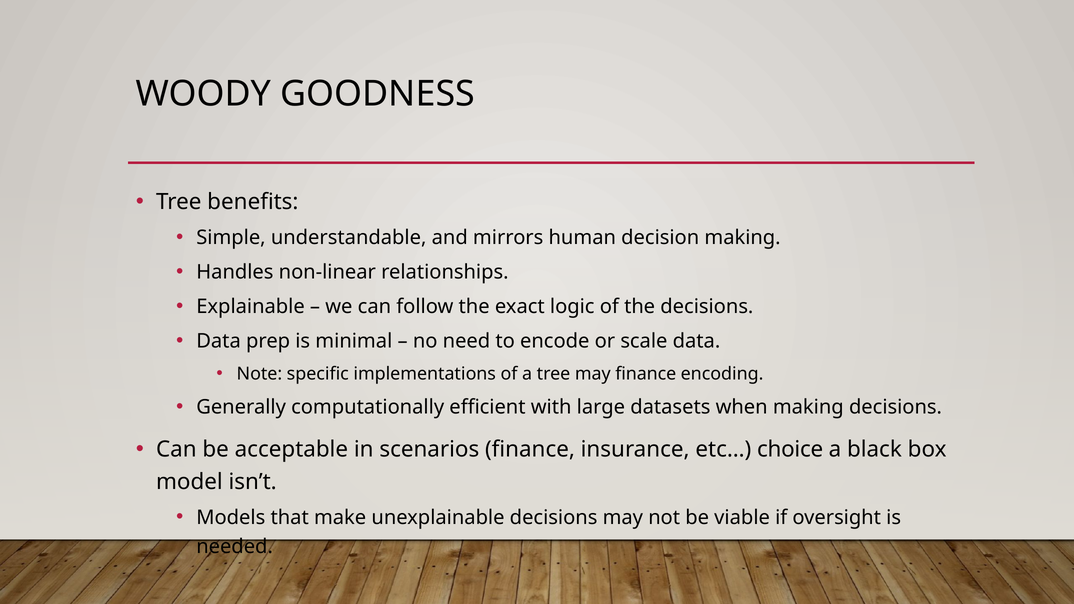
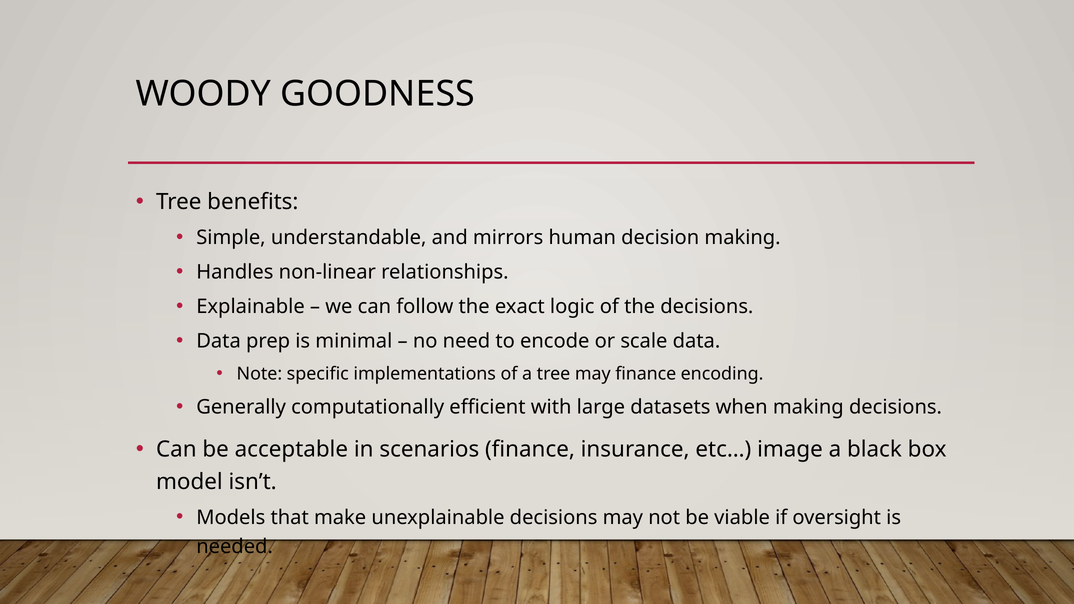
choice: choice -> image
